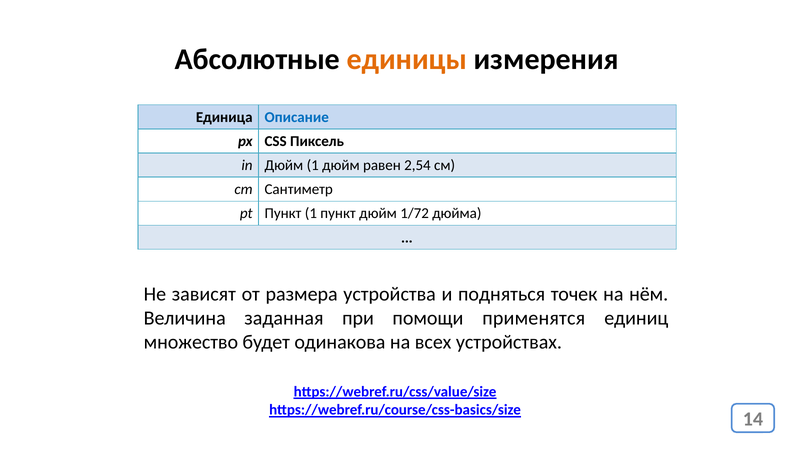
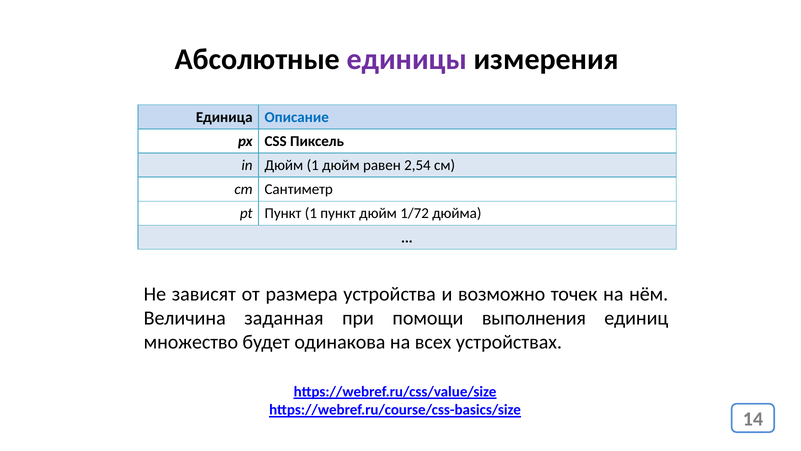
единицы colour: orange -> purple
подняться: подняться -> возможно
применятся: применятся -> выполнения
